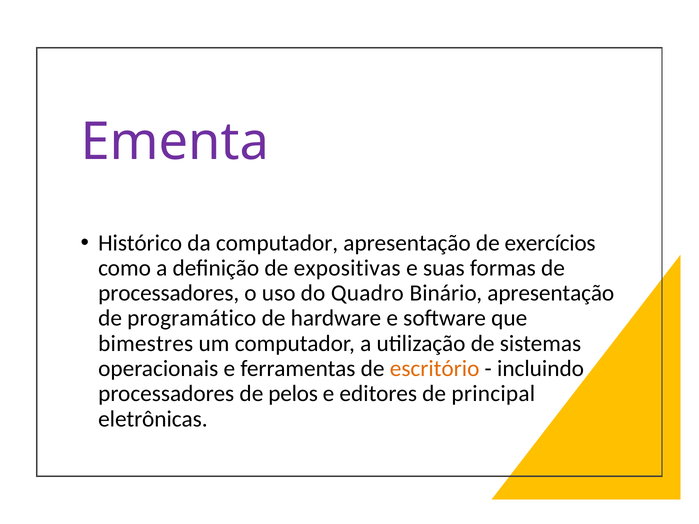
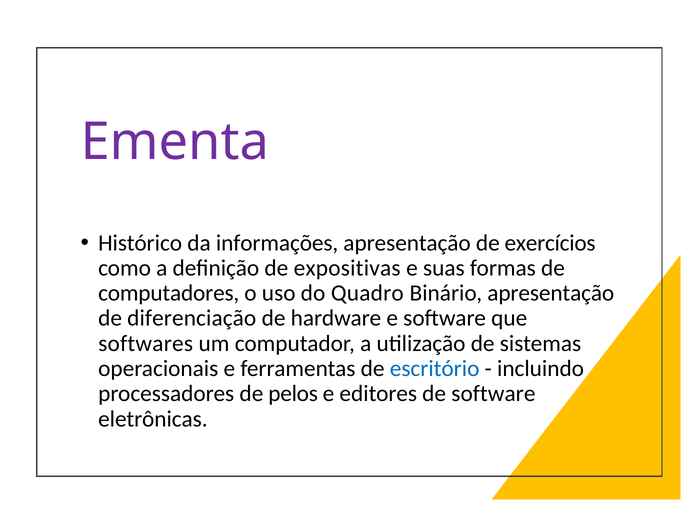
da computador: computador -> informações
processadores at (169, 293): processadores -> computadores
programático: programático -> diferenciação
bimestres: bimestres -> softwares
escritório colour: orange -> blue
de principal: principal -> software
